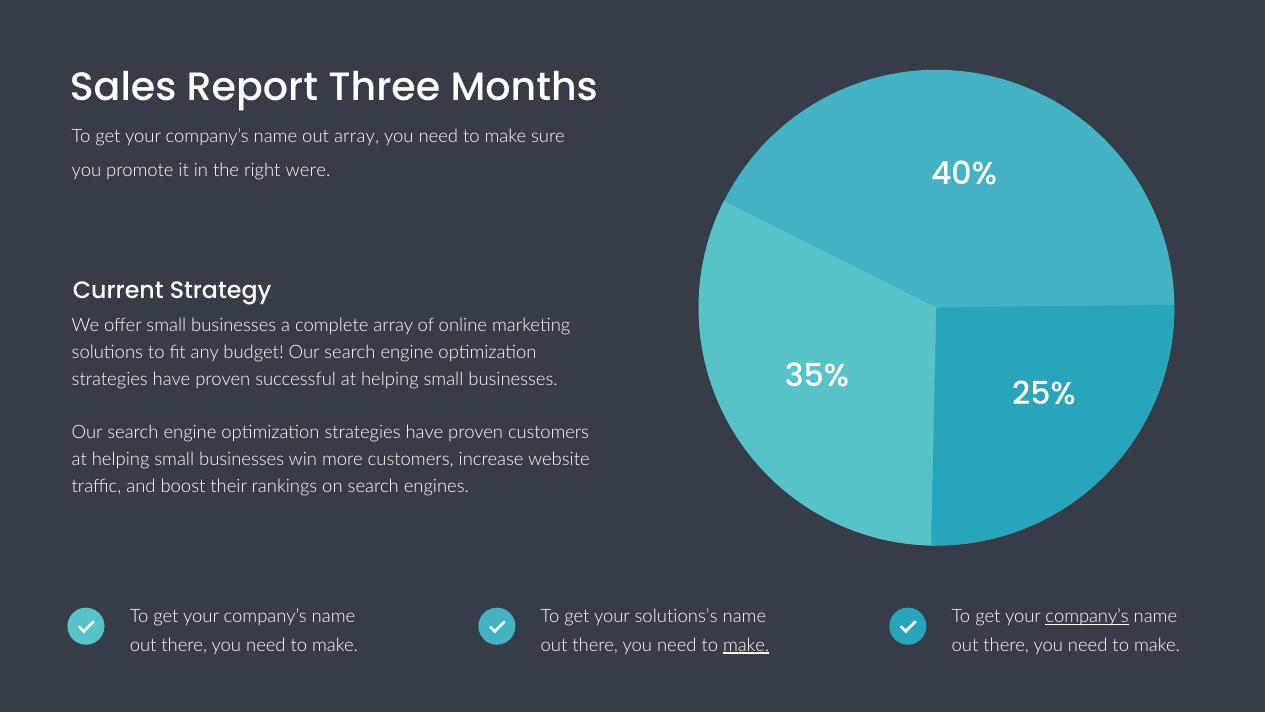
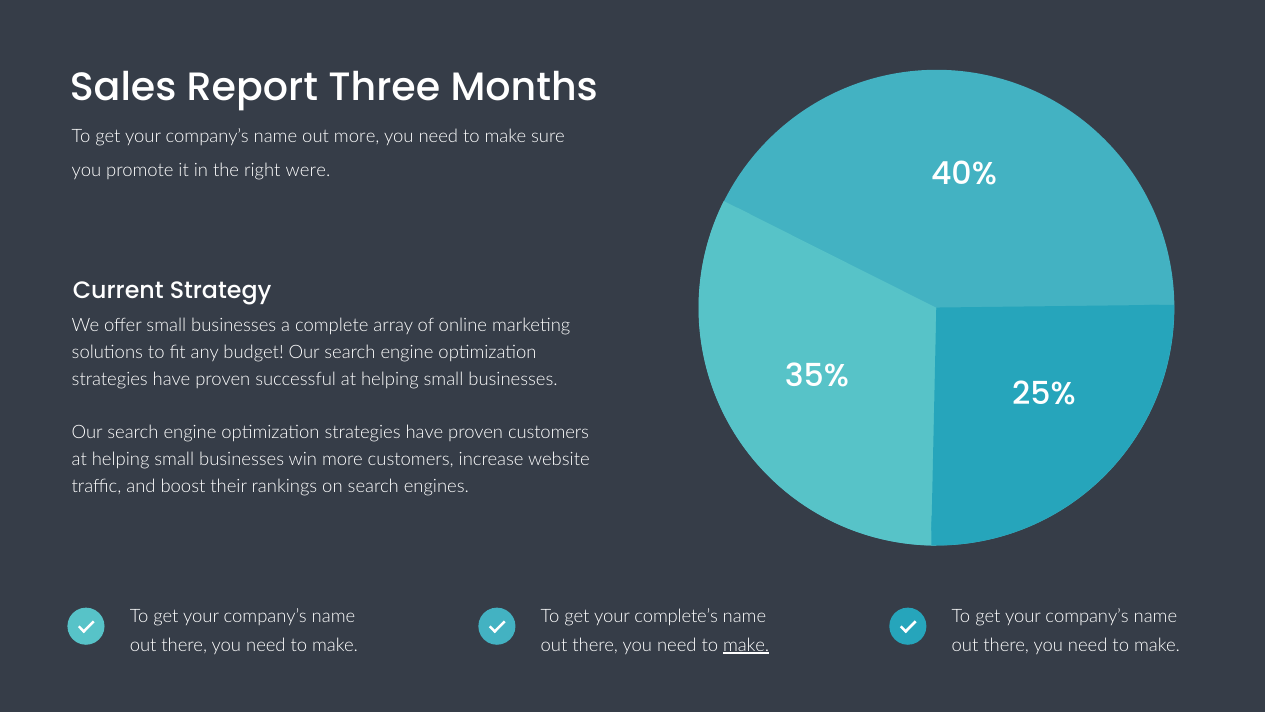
out array: array -> more
solutions’s: solutions’s -> complete’s
company’s at (1087, 616) underline: present -> none
